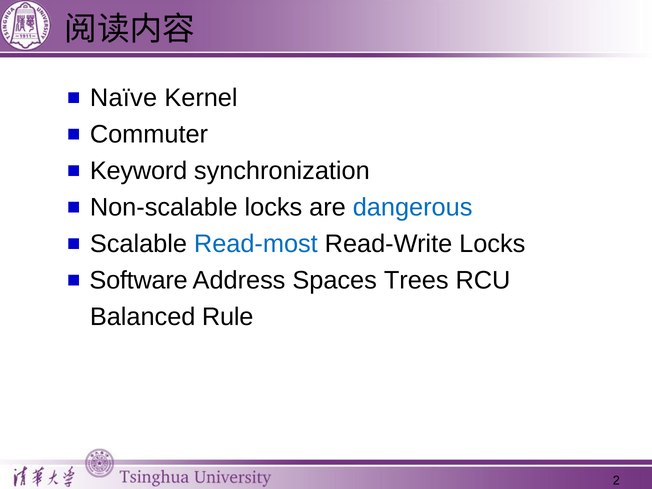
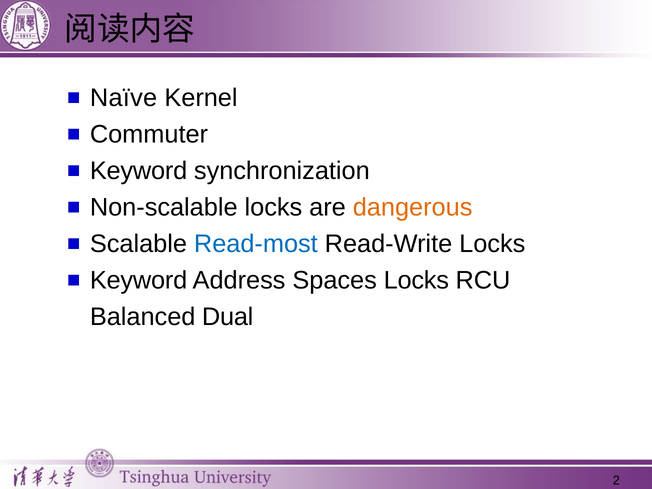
dangerous colour: blue -> orange
Software at (139, 280): Software -> Keyword
Spaces Trees: Trees -> Locks
Rule: Rule -> Dual
